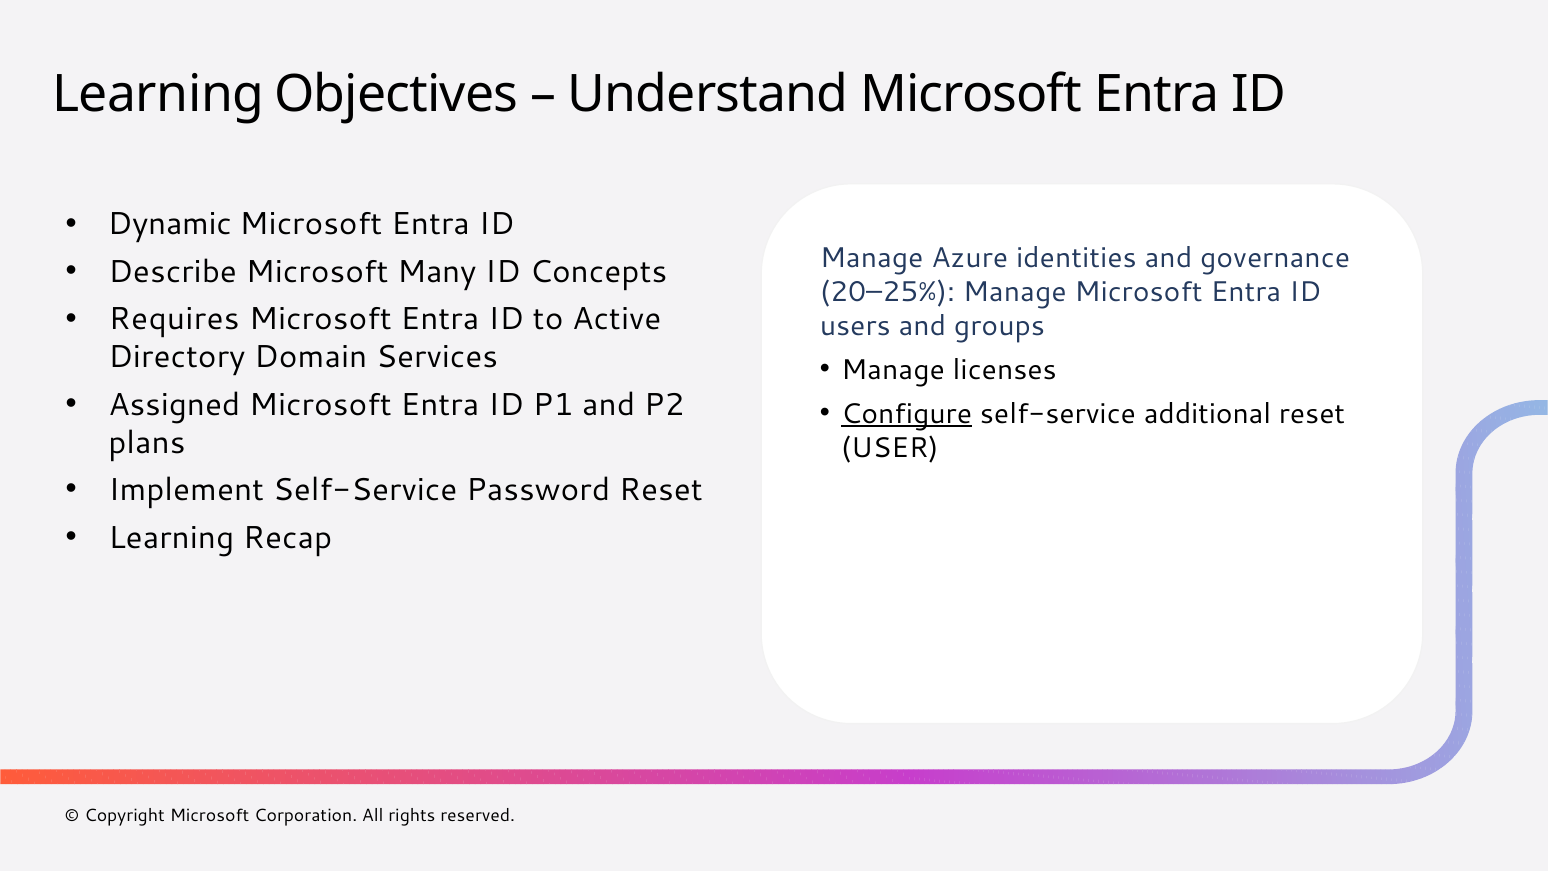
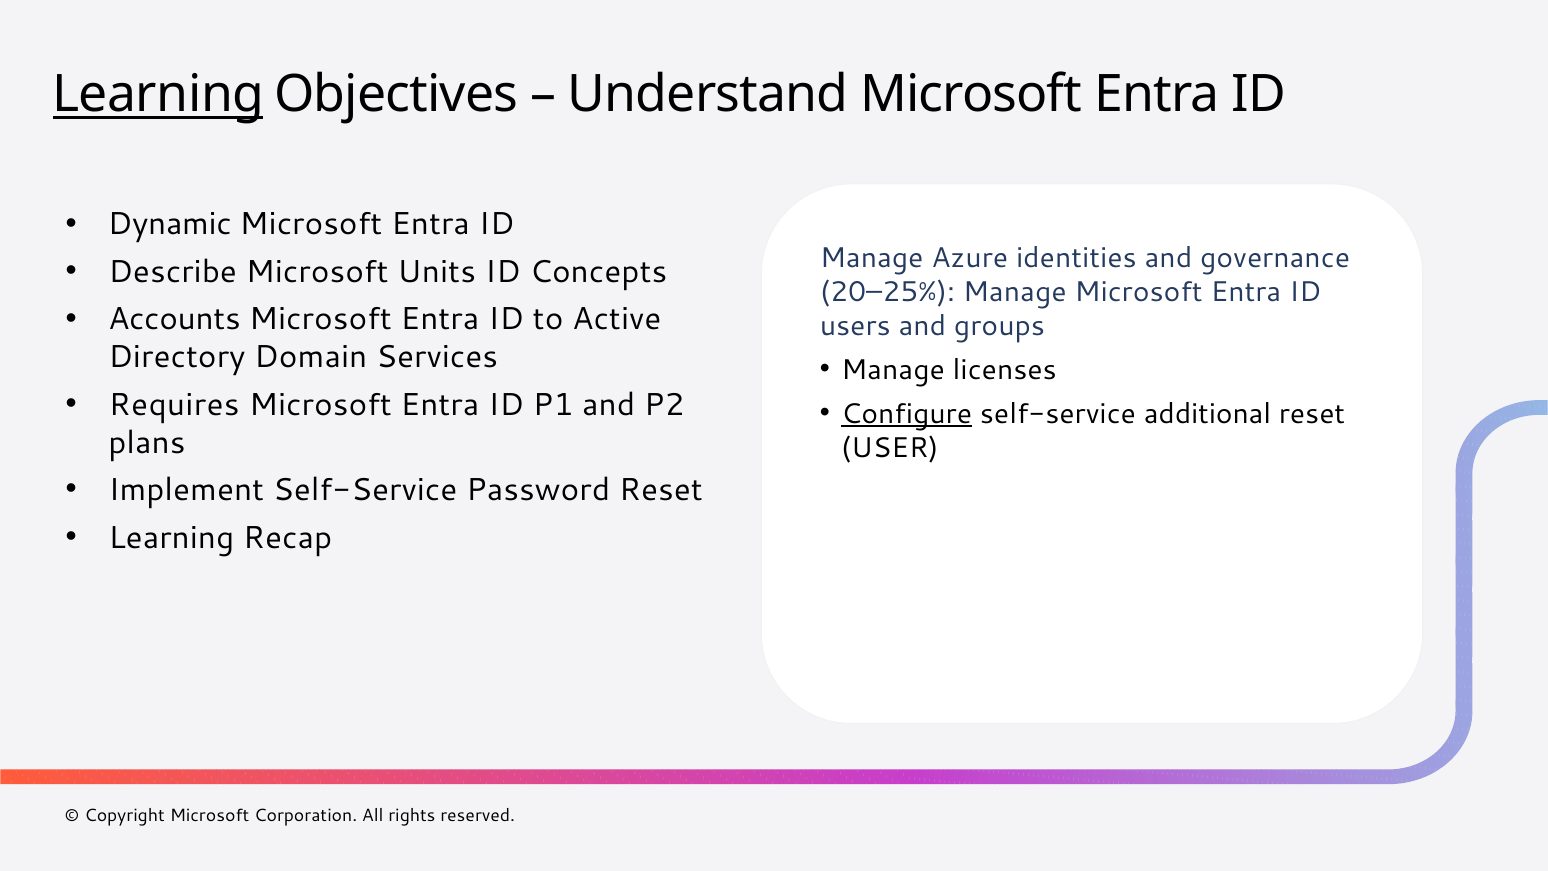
Learning at (158, 95) underline: none -> present
Many: Many -> Units
Requires: Requires -> Accounts
Assigned: Assigned -> Requires
